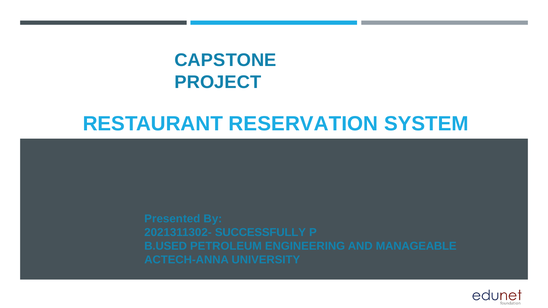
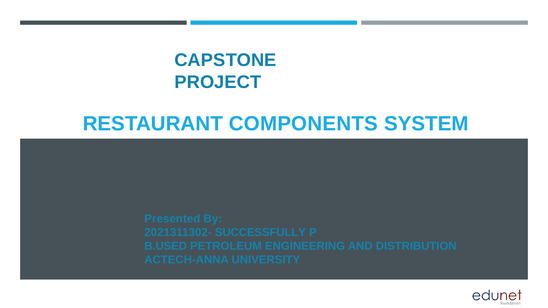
RESERVATION: RESERVATION -> COMPONENTS
MANAGEABLE: MANAGEABLE -> DISTRIBUTION
